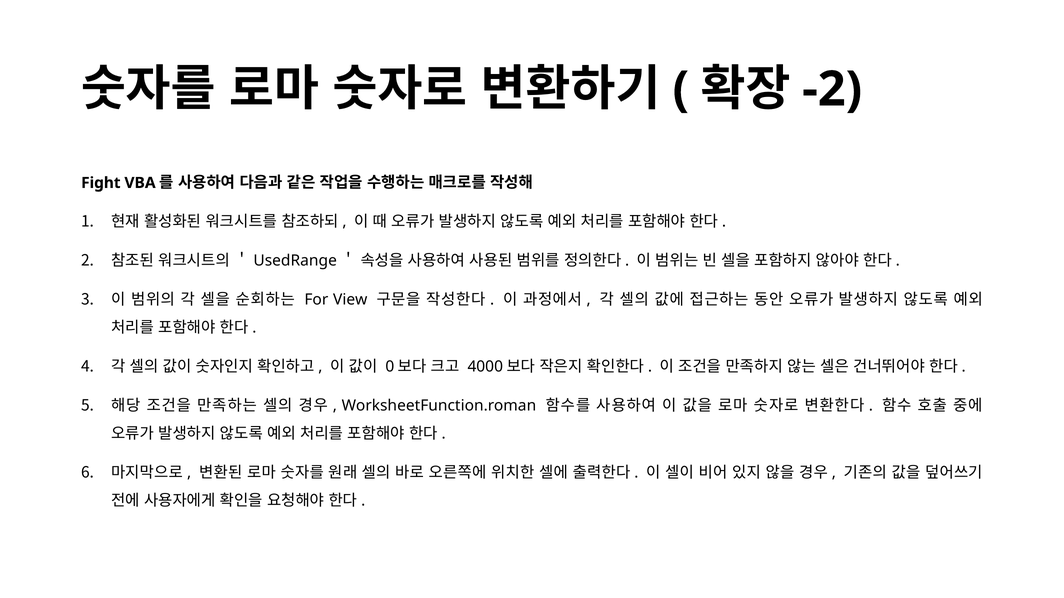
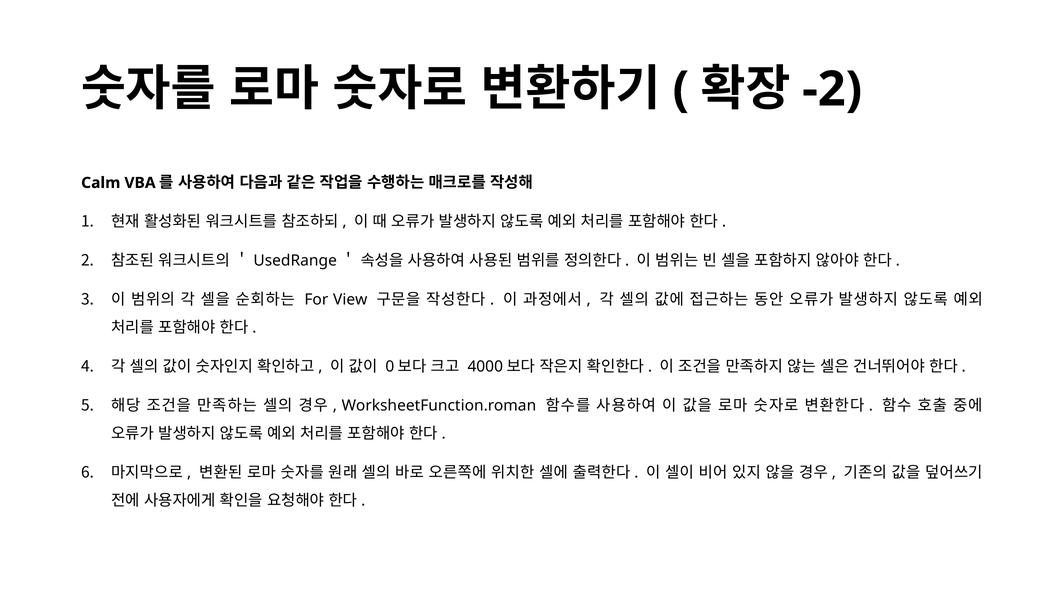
Fight: Fight -> Calm
